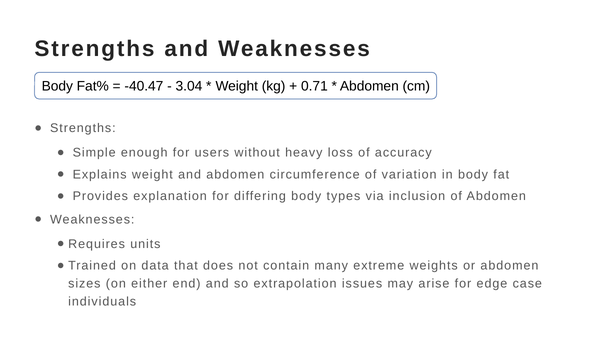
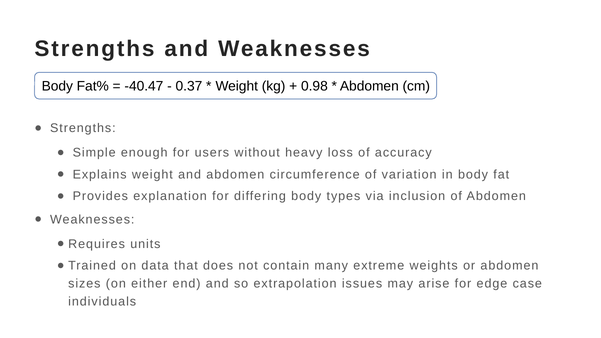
3.04: 3.04 -> 0.37
0.71: 0.71 -> 0.98
